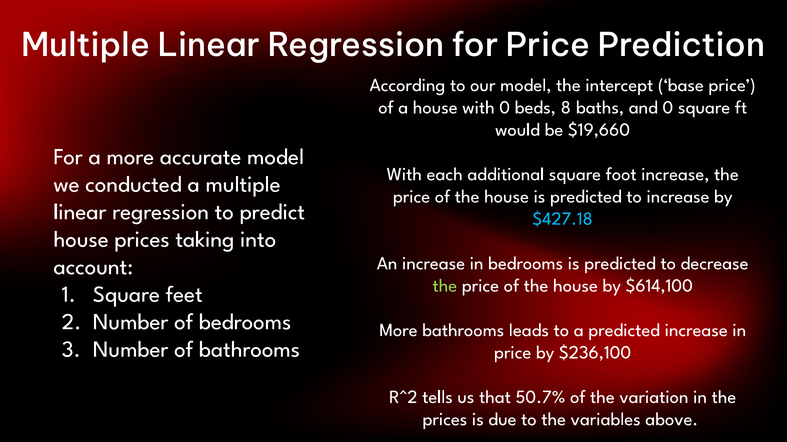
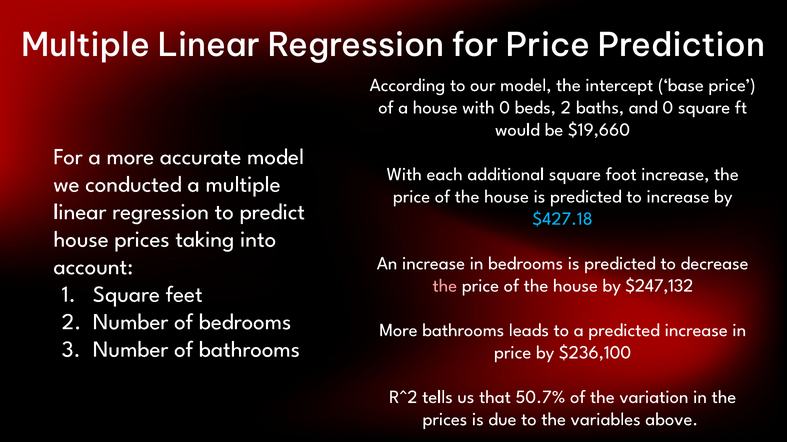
beds 8: 8 -> 2
the at (445, 286) colour: light green -> pink
$614,100: $614,100 -> $247,132
